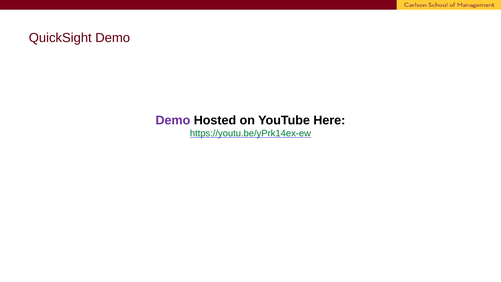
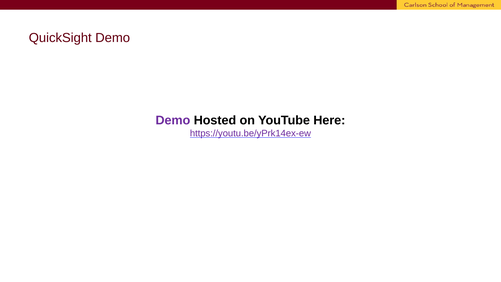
https://youtu.be/yPrk14ex-ew colour: green -> purple
